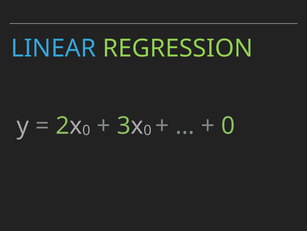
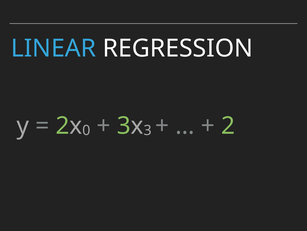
REGRESSION colour: light green -> white
0 at (148, 130): 0 -> 3
0 at (228, 125): 0 -> 2
